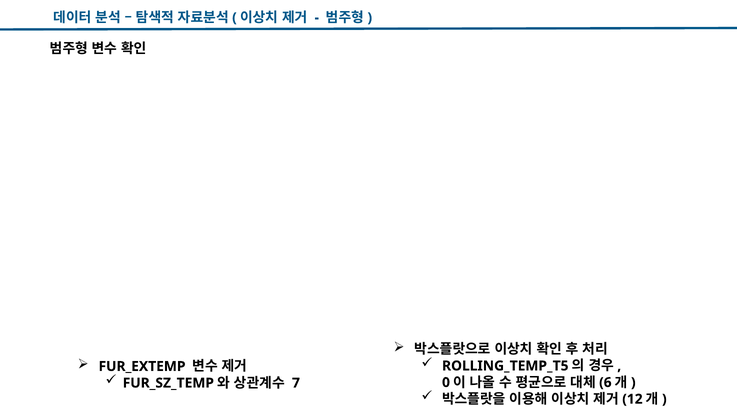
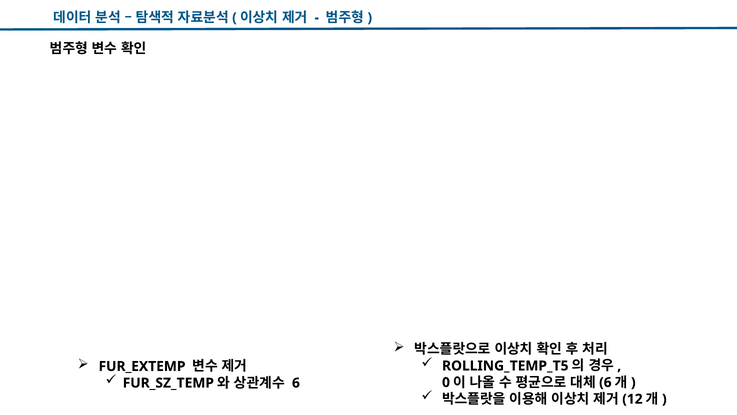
7 at (296, 383): 7 -> 6
